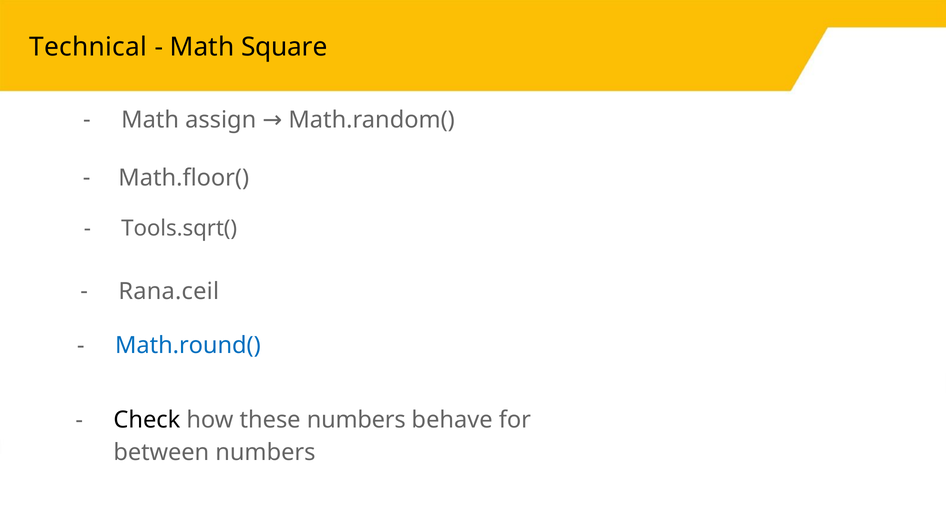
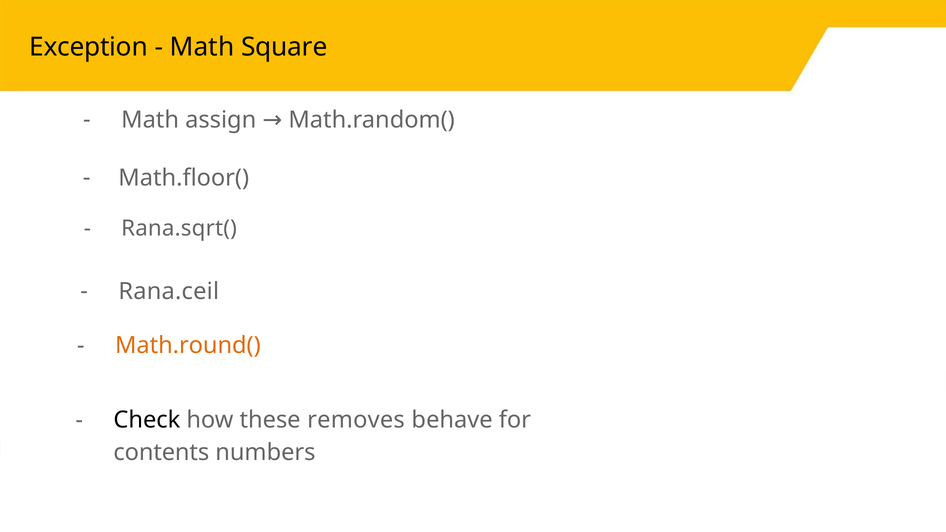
Technical: Technical -> Exception
Tools.sqrt(: Tools.sqrt( -> Rana.sqrt(
Math.round( colour: blue -> orange
these numbers: numbers -> removes
between: between -> contents
